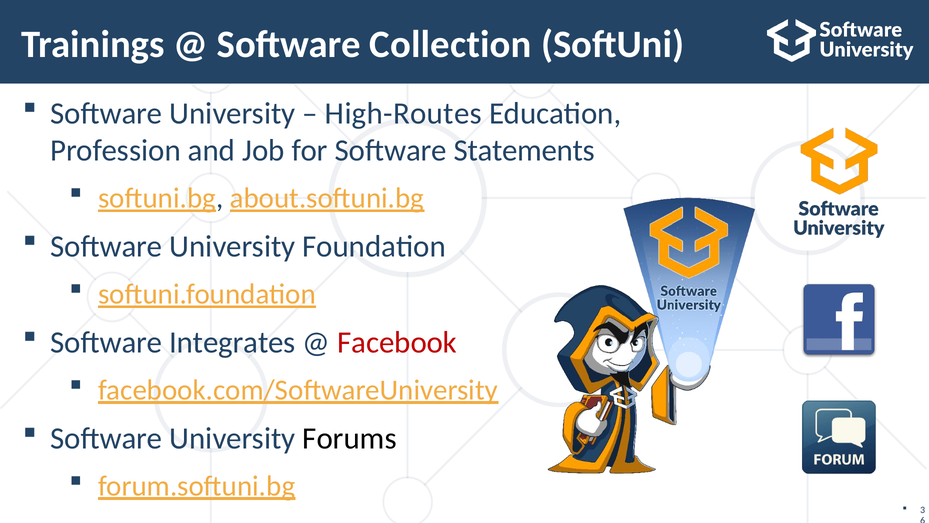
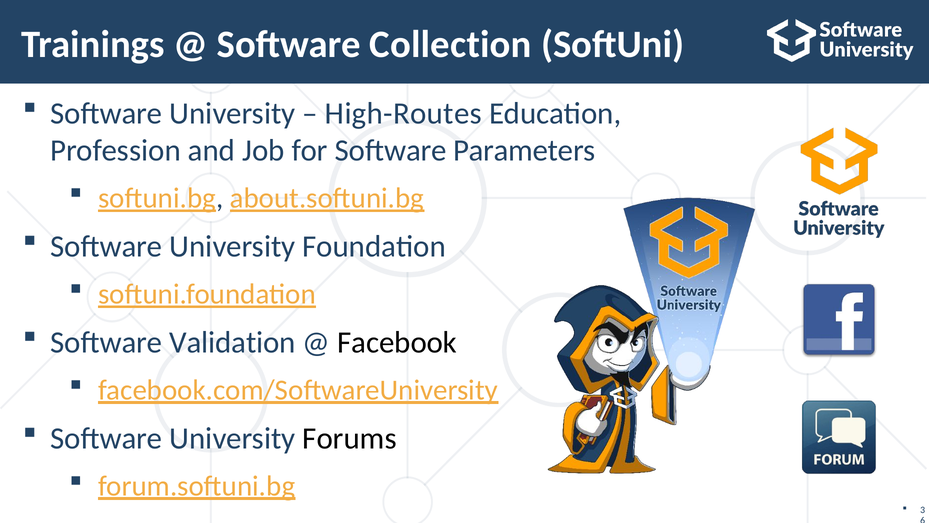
Statements: Statements -> Parameters
Integrates: Integrates -> Validation
Facebook colour: red -> black
